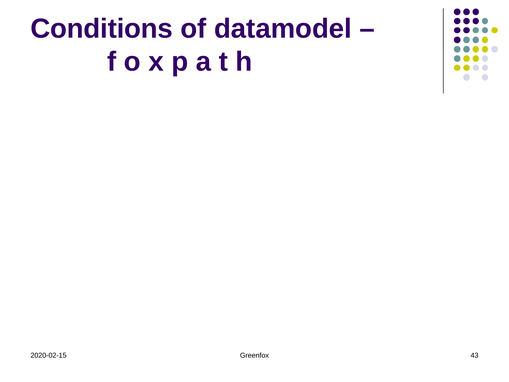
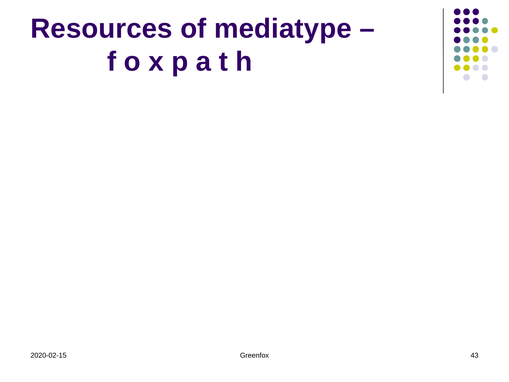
Conditions: Conditions -> Resources
datamodel: datamodel -> mediatype
